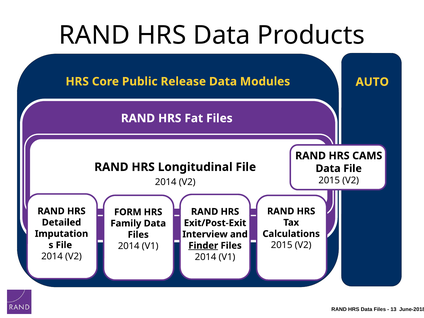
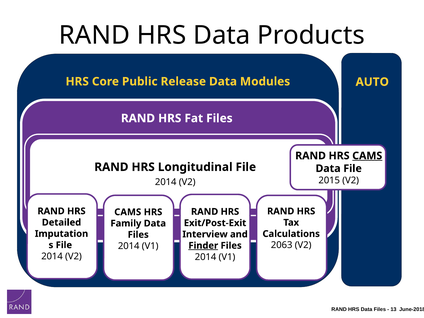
CAMS at (367, 156) underline: none -> present
FORM at (128, 212): FORM -> CAMS
2015 at (282, 245): 2015 -> 2063
